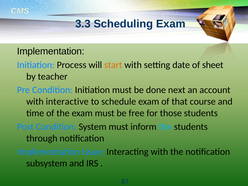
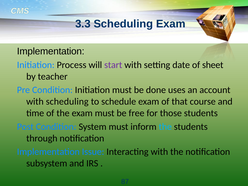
start colour: orange -> purple
next: next -> uses
with interactive: interactive -> scheduling
